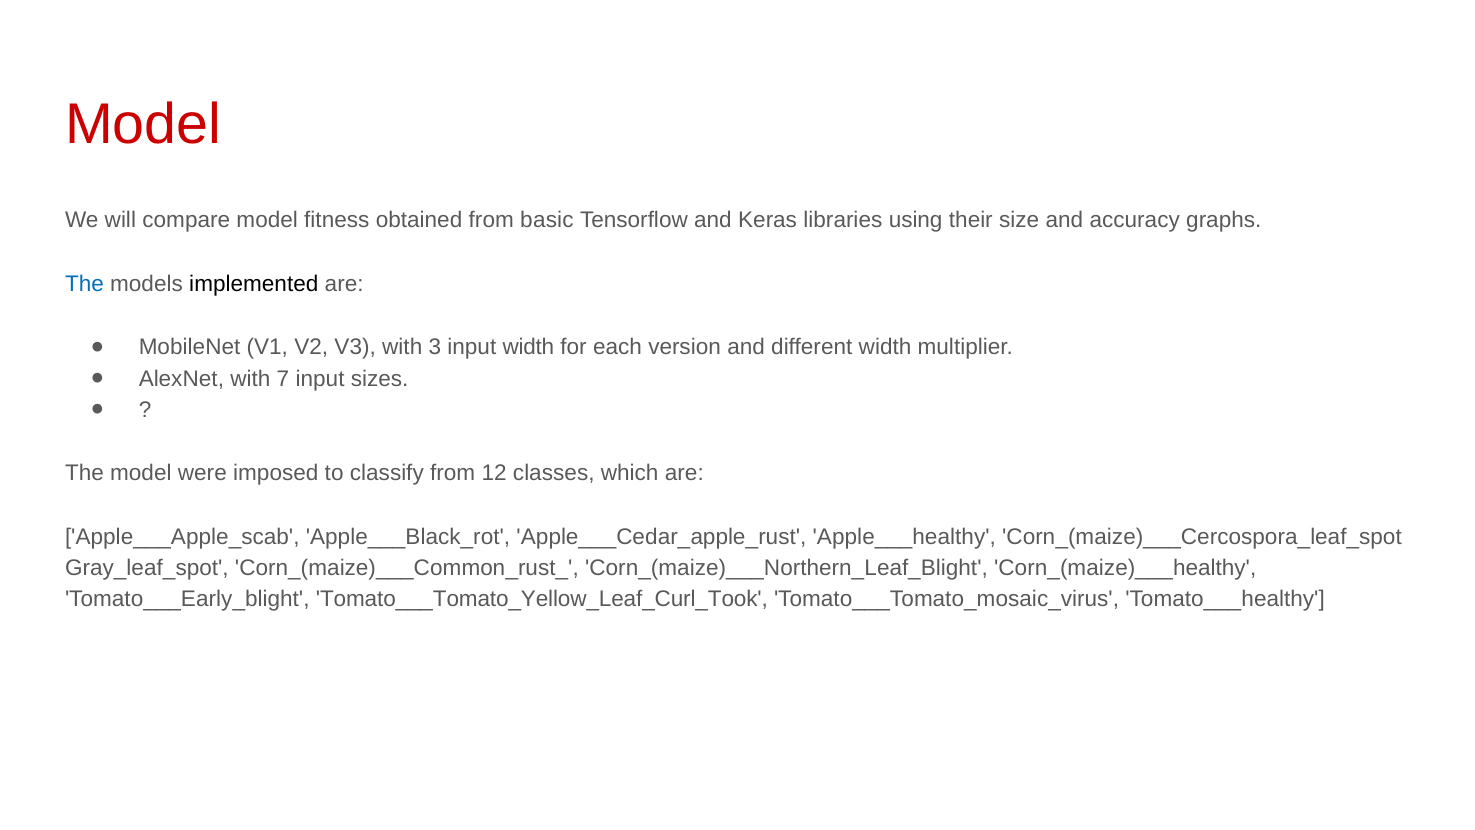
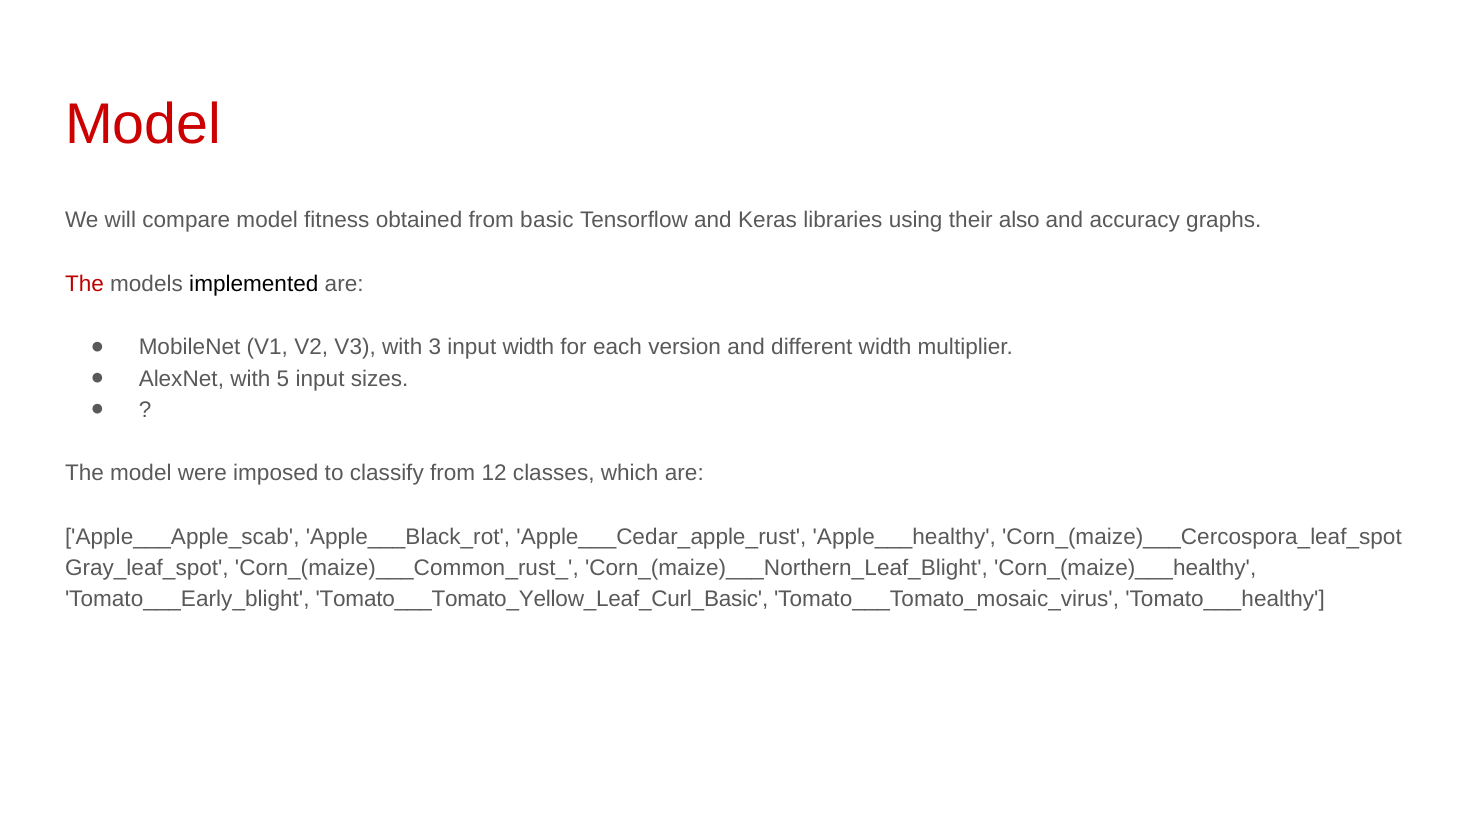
size: size -> also
The at (84, 284) colour: blue -> red
7: 7 -> 5
Tomato___Tomato_Yellow_Leaf_Curl_Took: Tomato___Tomato_Yellow_Leaf_Curl_Took -> Tomato___Tomato_Yellow_Leaf_Curl_Basic
